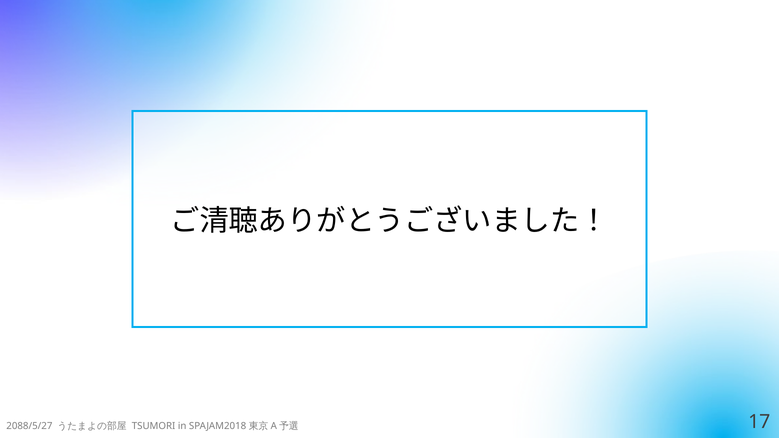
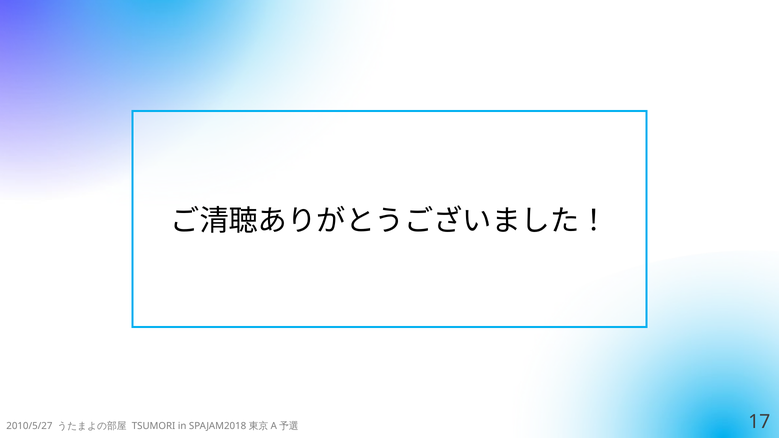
2088/5/27: 2088/5/27 -> 2010/5/27
